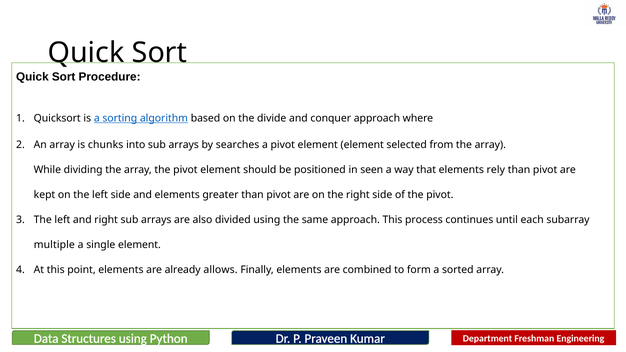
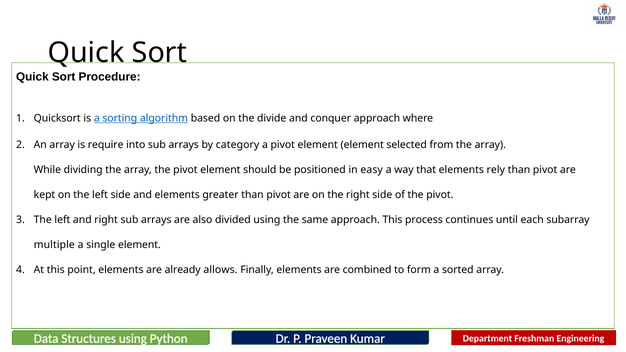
chunks: chunks -> require
searches: searches -> category
seen: seen -> easy
